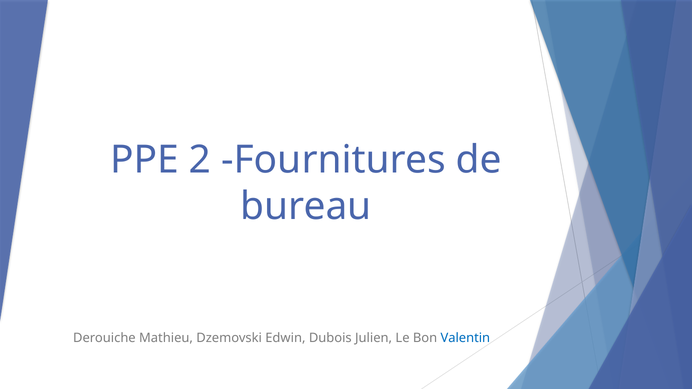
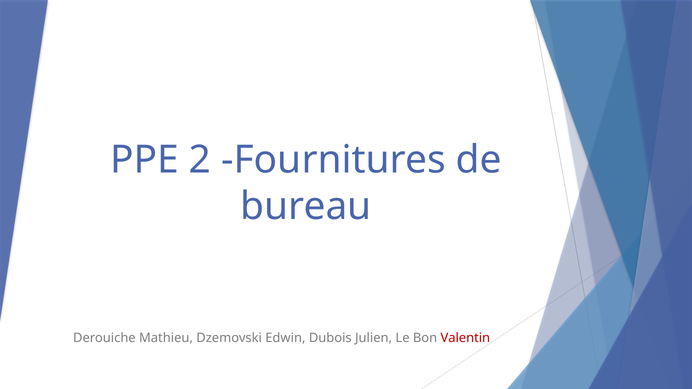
Valentin colour: blue -> red
